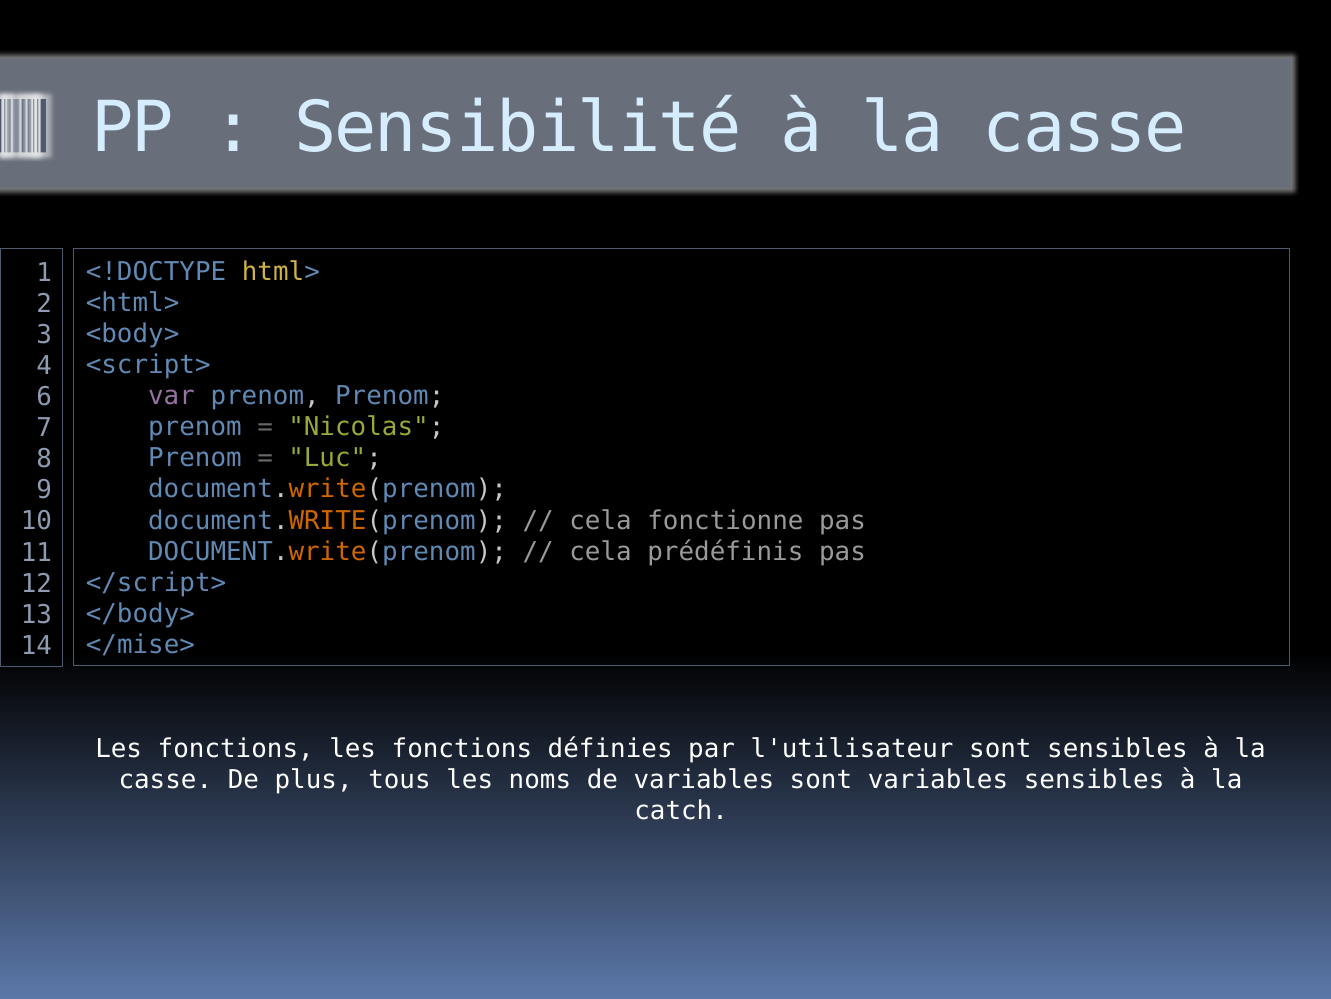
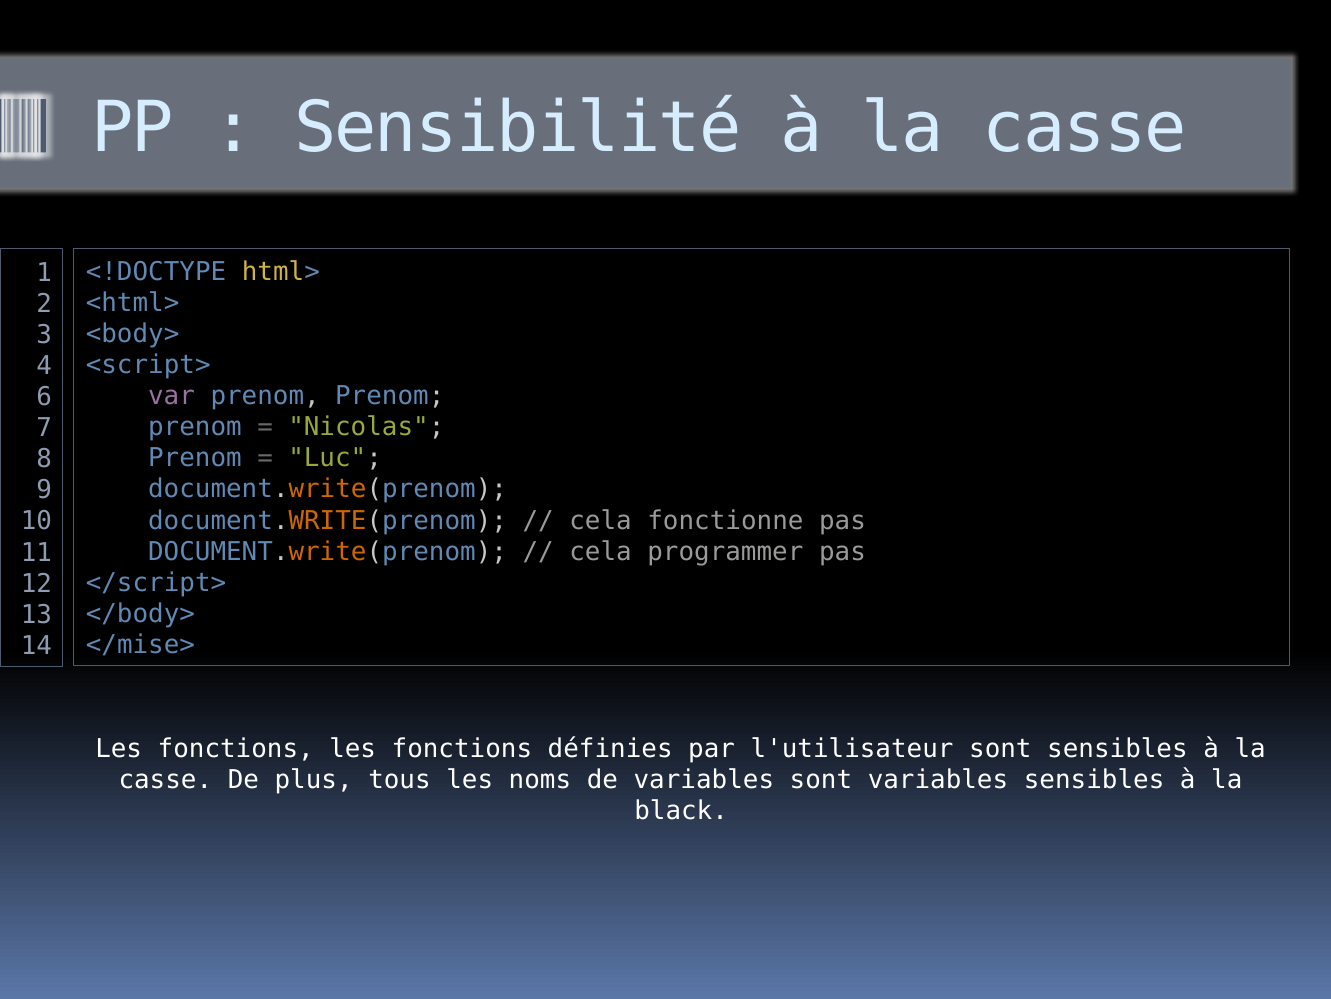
prédéfinis: prédéfinis -> programmer
catch: catch -> black
